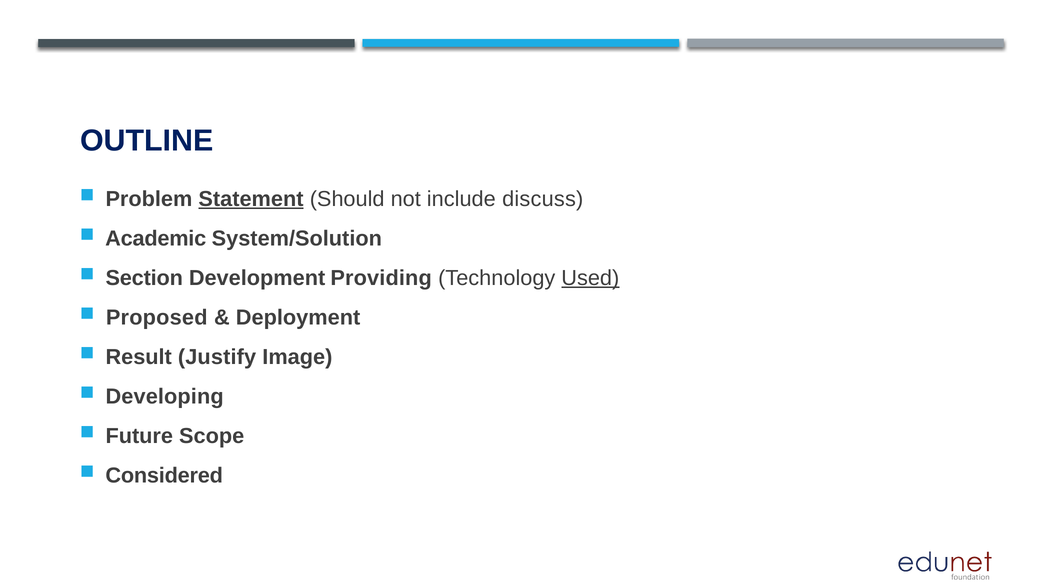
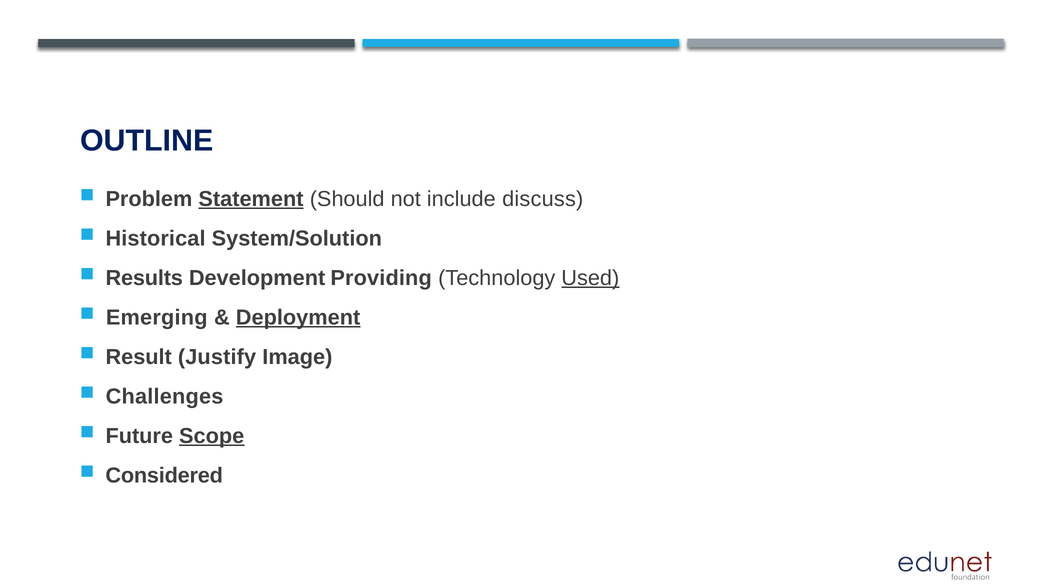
Academic: Academic -> Historical
Section: Section -> Results
Proposed: Proposed -> Emerging
Deployment underline: none -> present
Developing: Developing -> Challenges
Scope underline: none -> present
